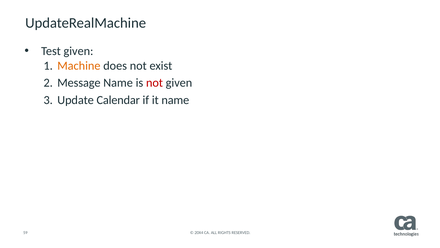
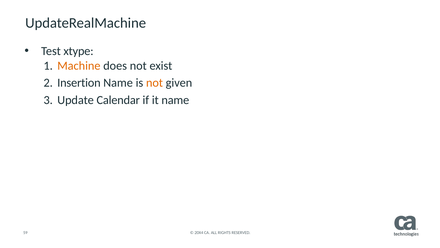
Test given: given -> xtype
Message: Message -> Insertion
not at (154, 83) colour: red -> orange
